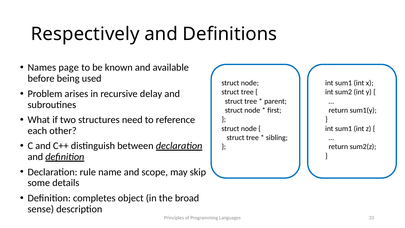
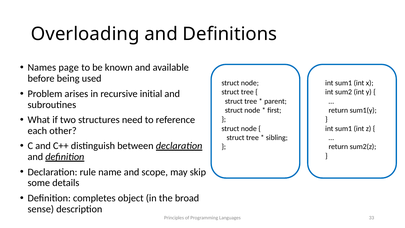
Respectively: Respectively -> Overloading
delay: delay -> initial
